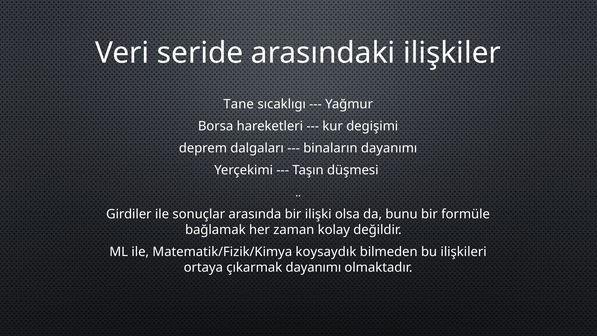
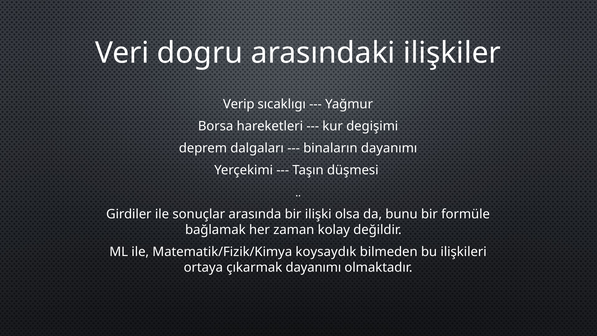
seride: seride -> dogru
Tane: Tane -> Verip
